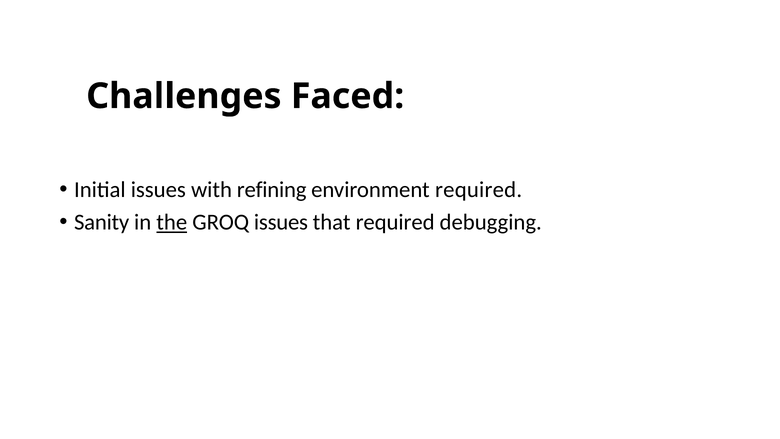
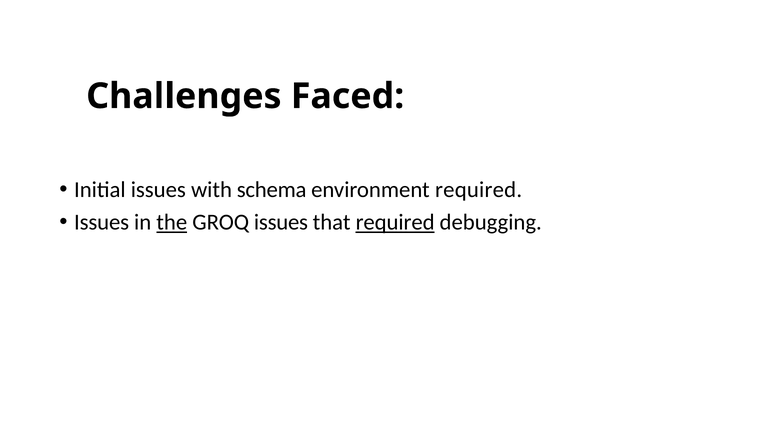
refining: refining -> schema
Sanity at (102, 222): Sanity -> Issues
required at (395, 222) underline: none -> present
